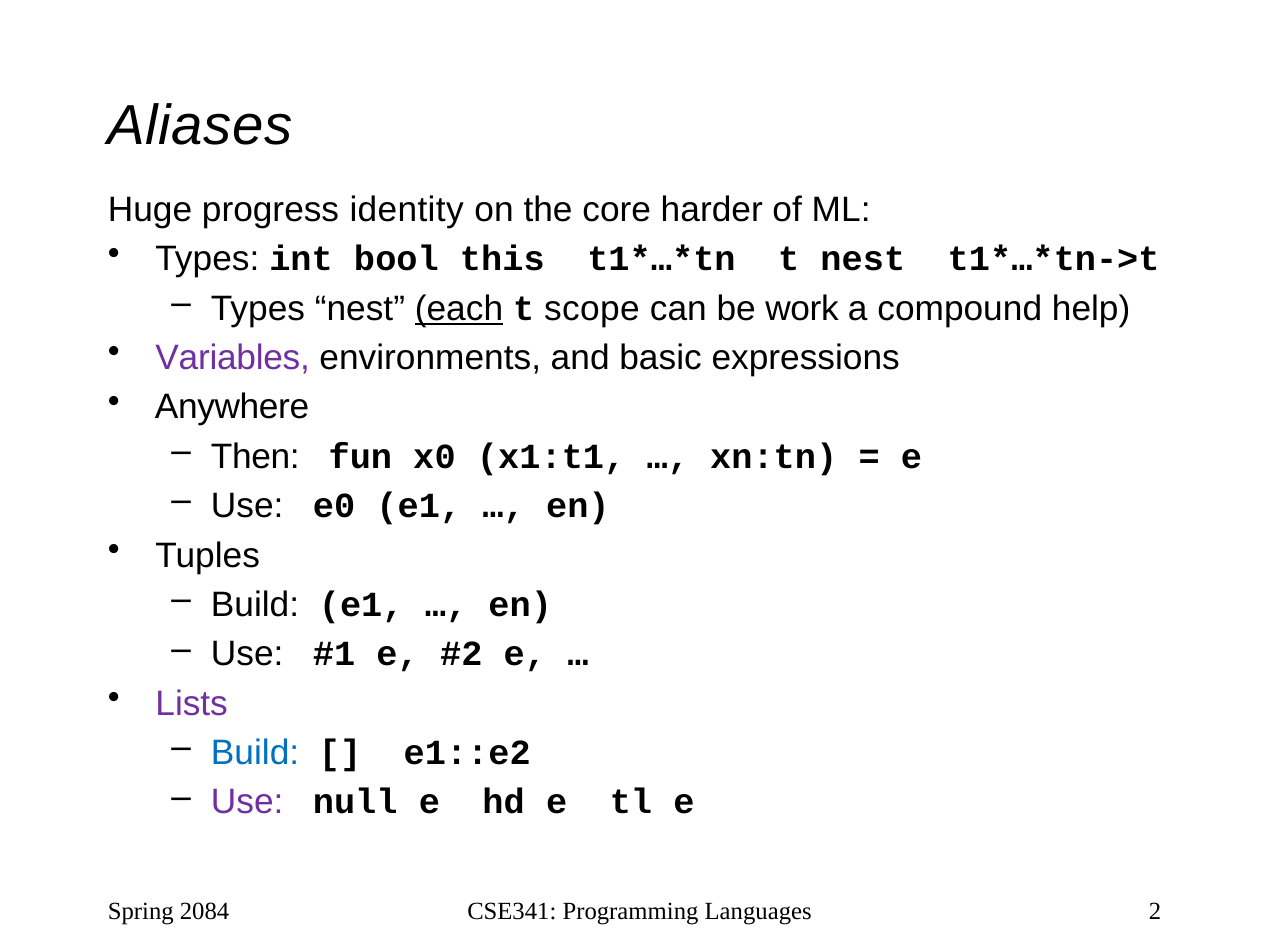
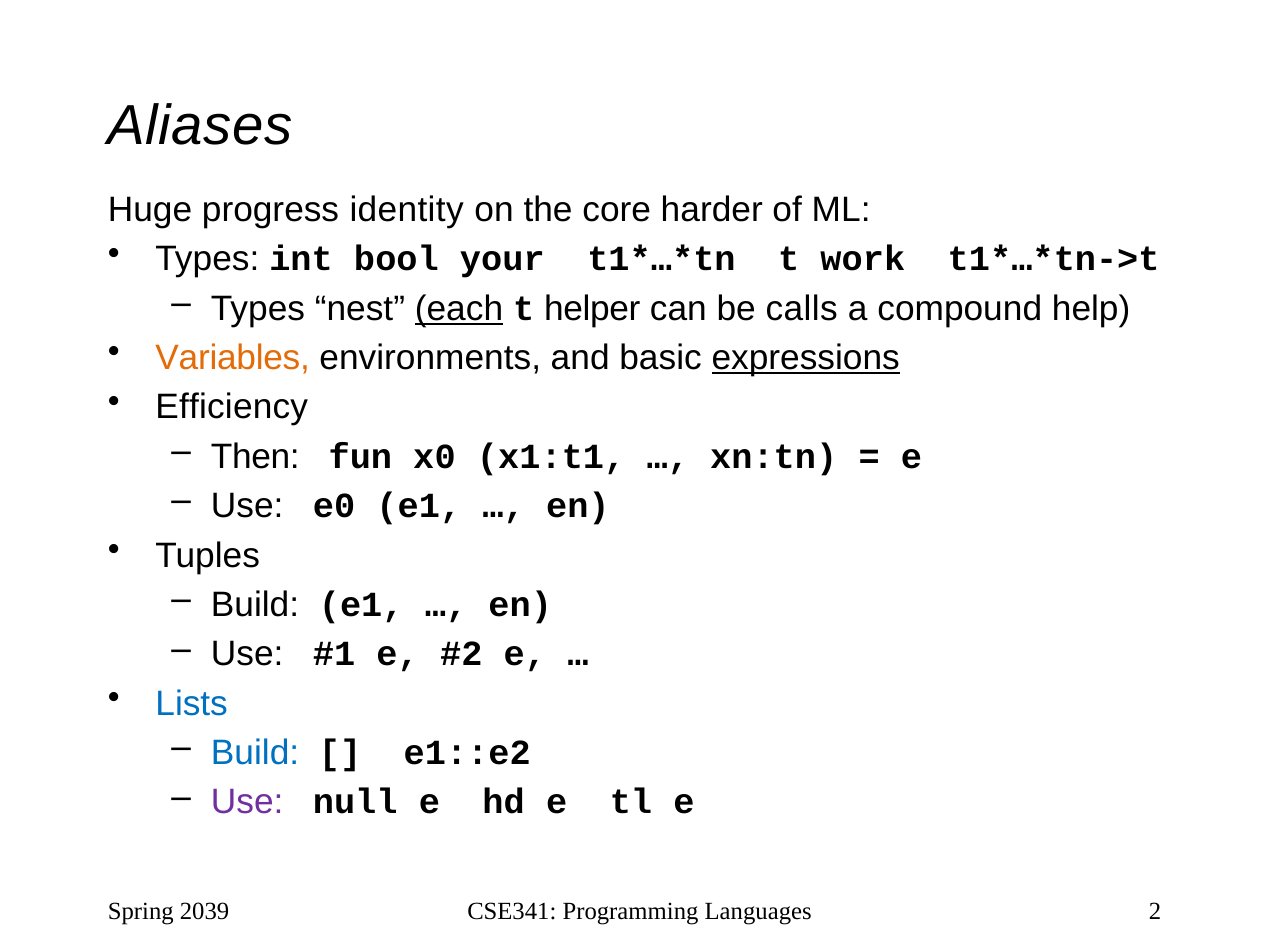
this: this -> your
t nest: nest -> work
scope: scope -> helper
work: work -> calls
Variables colour: purple -> orange
expressions underline: none -> present
Anywhere: Anywhere -> Efficiency
Lists colour: purple -> blue
2084: 2084 -> 2039
